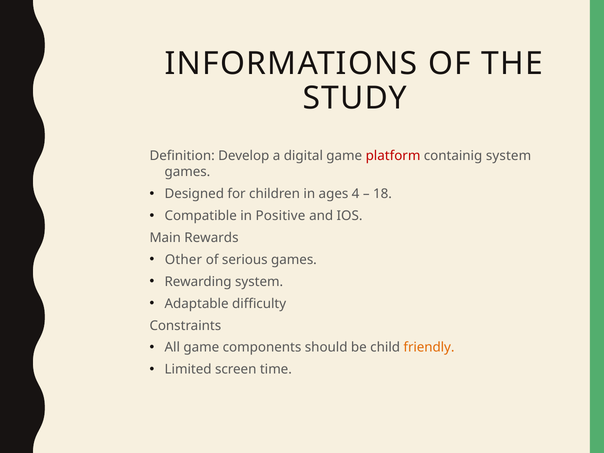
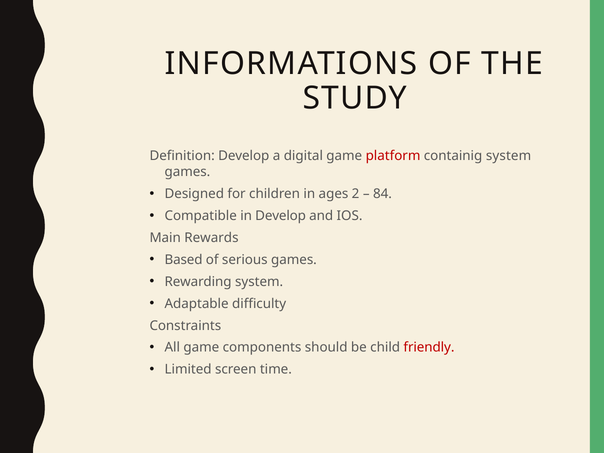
4: 4 -> 2
18: 18 -> 84
in Positive: Positive -> Develop
Other: Other -> Based
friendly colour: orange -> red
